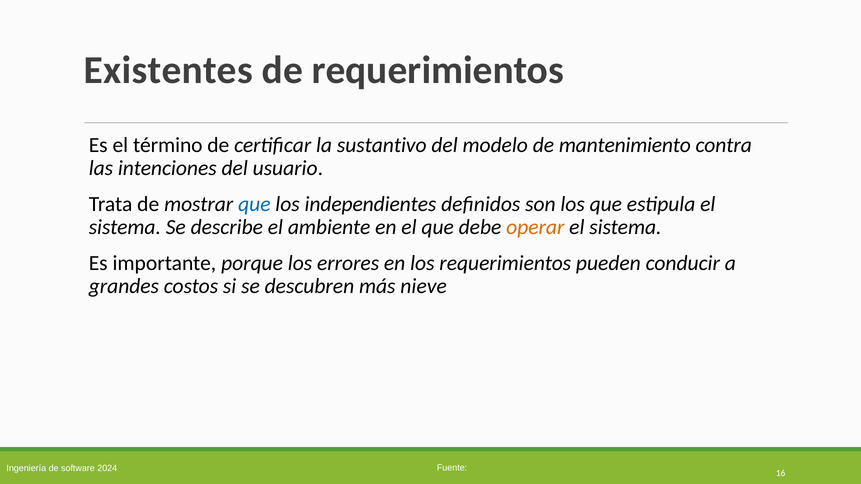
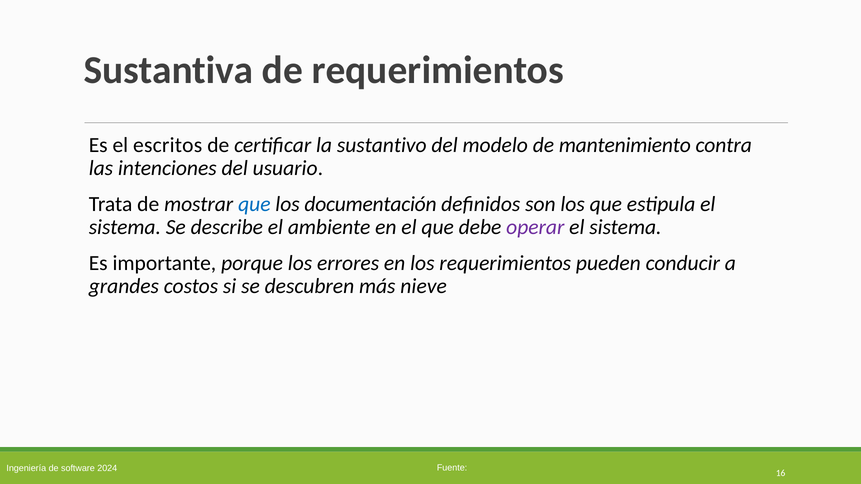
Existentes: Existentes -> Sustantiva
término: término -> escritos
independientes: independientes -> documentación
operar colour: orange -> purple
